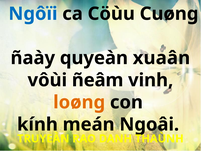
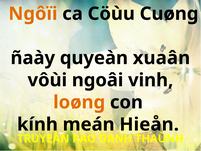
Ngôïi colour: blue -> orange
ñeâm: ñeâm -> ngoâi
Ngoâi: Ngoâi -> Hieån
